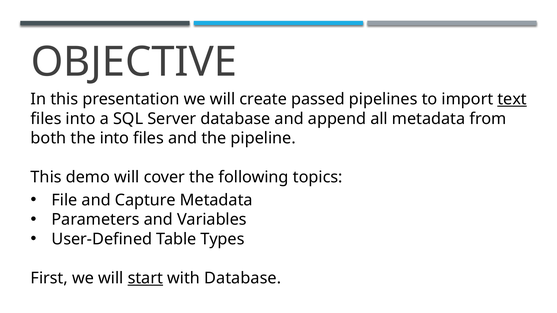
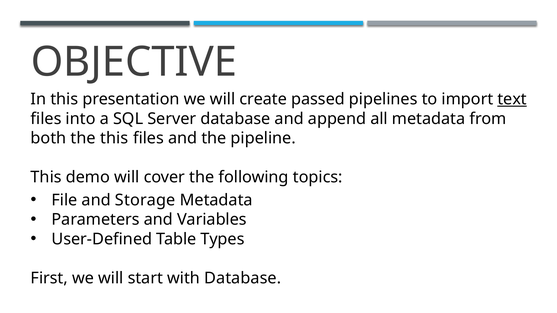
the into: into -> this
Capture: Capture -> Storage
start underline: present -> none
